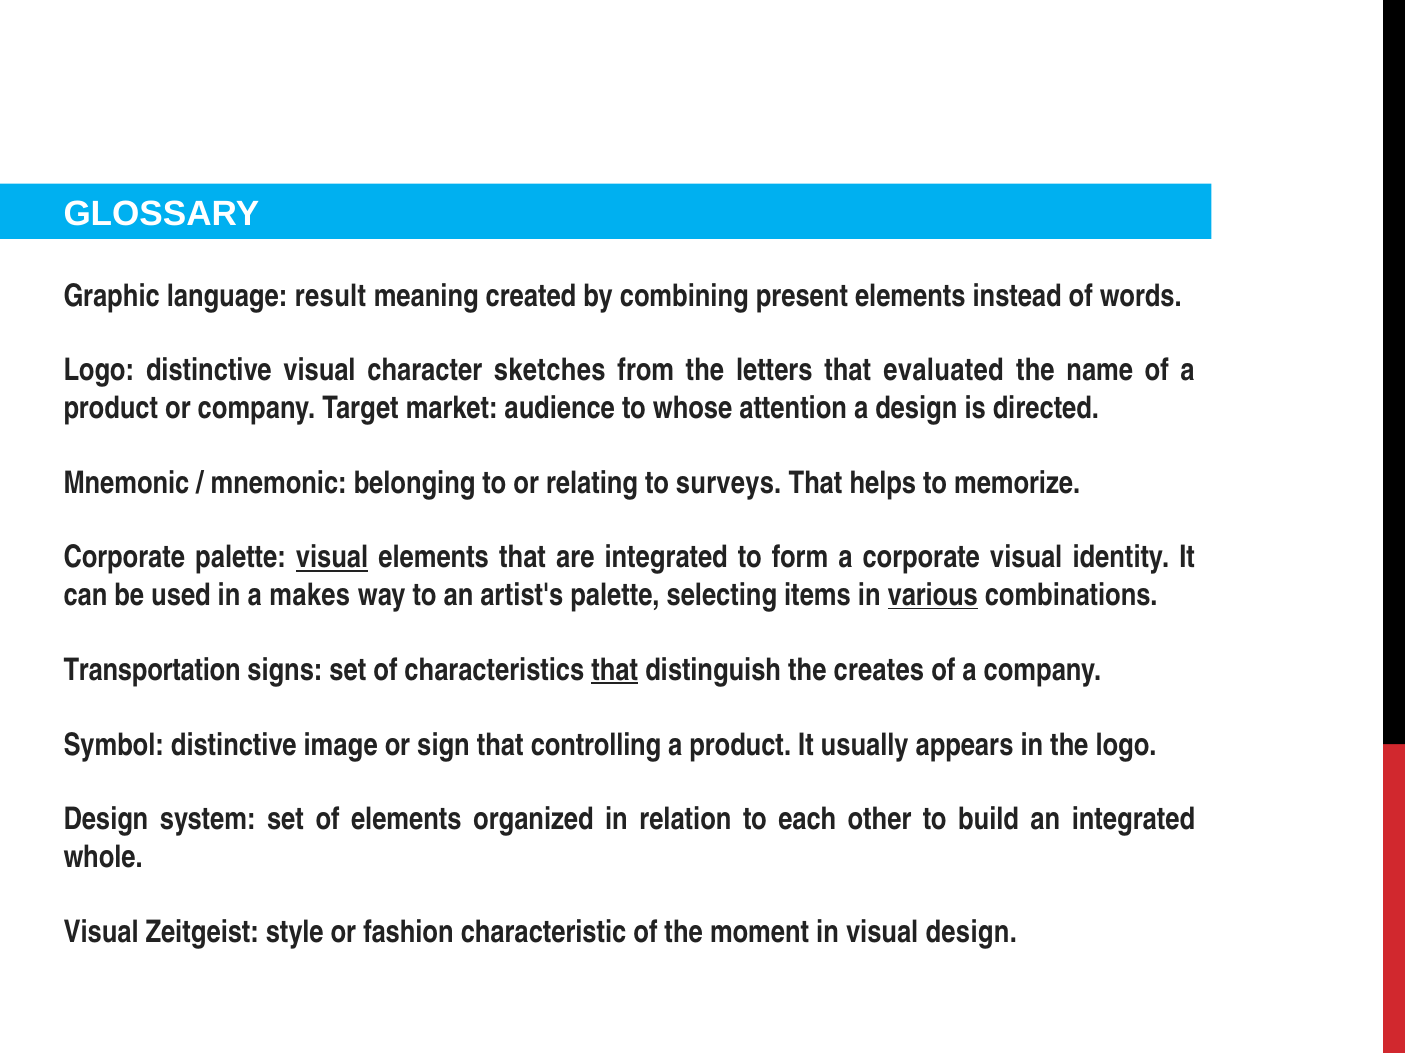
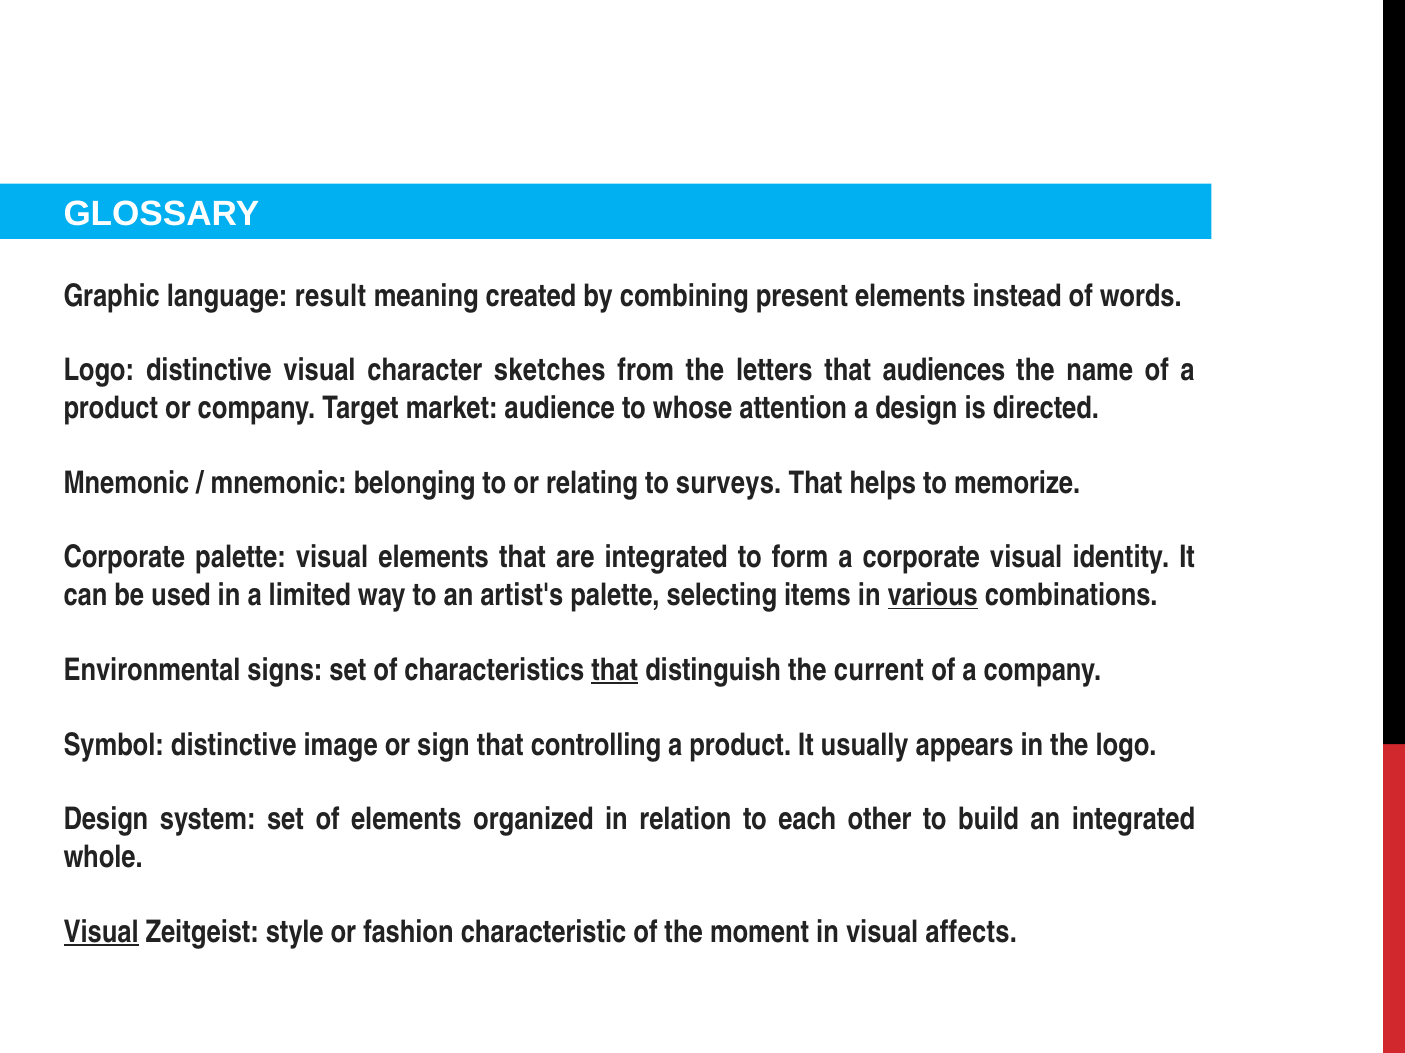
evaluated: evaluated -> audiences
visual at (332, 558) underline: present -> none
makes: makes -> limited
Transportation: Transportation -> Environmental
creates: creates -> current
Visual at (101, 933) underline: none -> present
visual design: design -> affects
